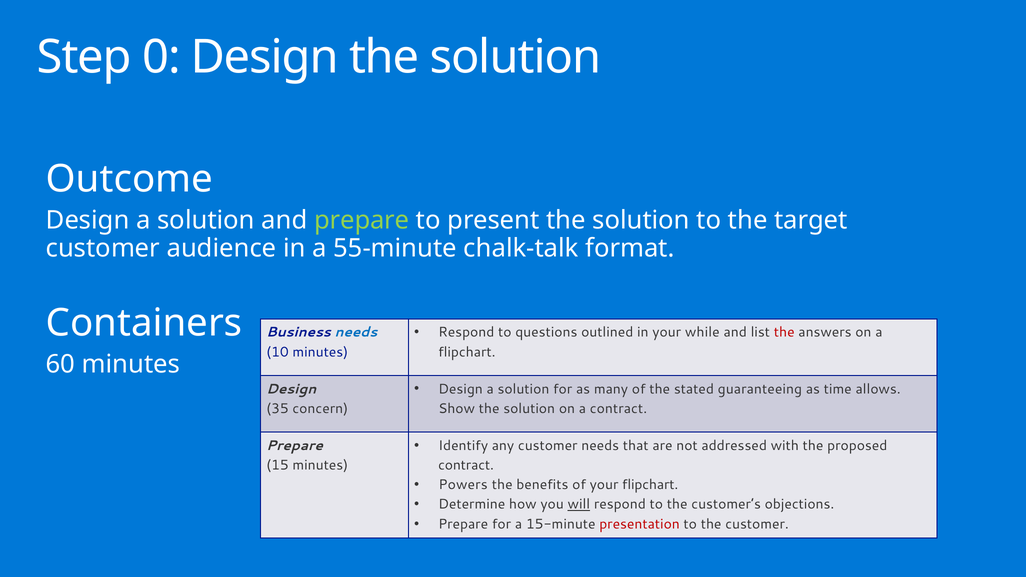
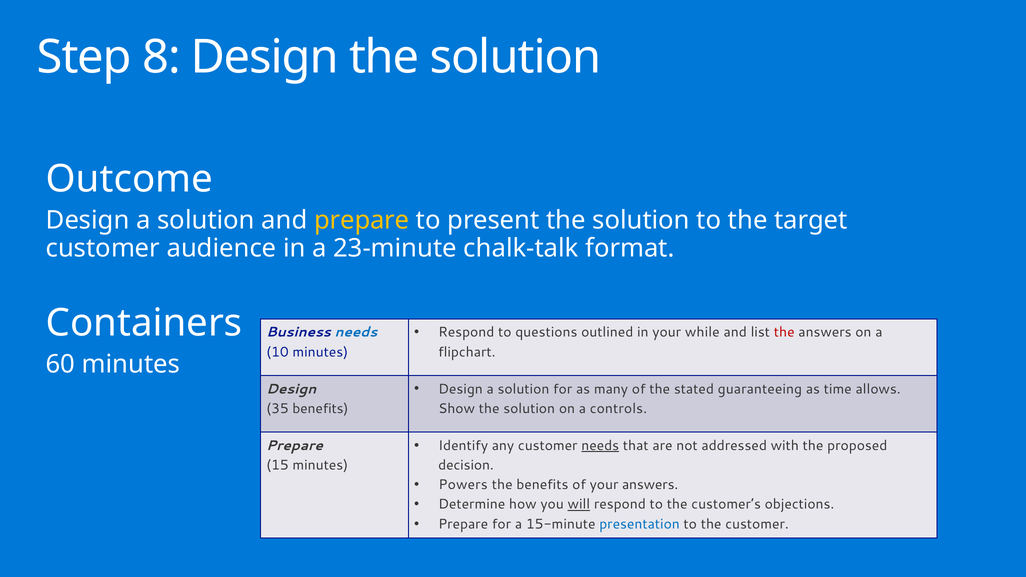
0: 0 -> 8
prepare at (362, 221) colour: light green -> yellow
55-minute: 55-minute -> 23-minute
35 concern: concern -> benefits
a contract: contract -> controls
needs at (600, 446) underline: none -> present
contract at (466, 465): contract -> decision
your flipchart: flipchart -> answers
presentation colour: red -> blue
